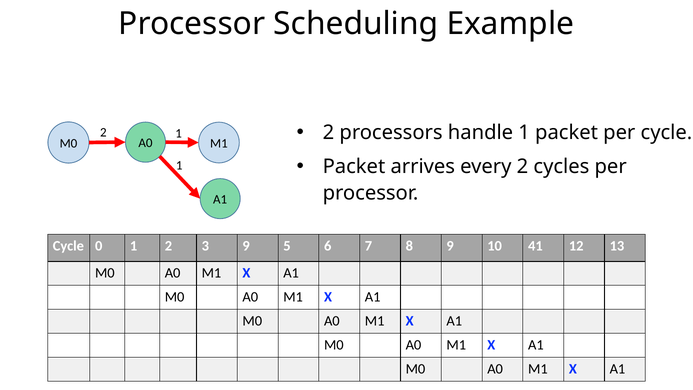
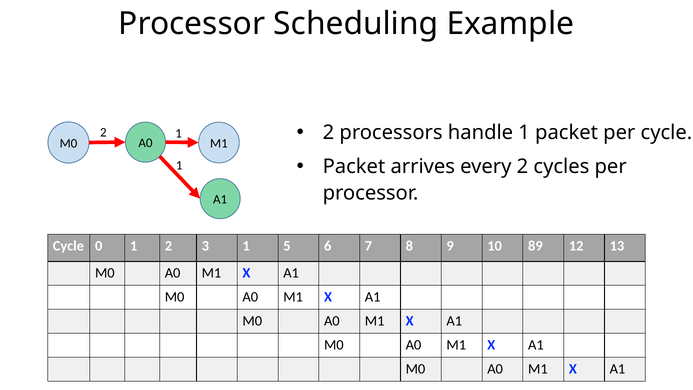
3 9: 9 -> 1
41: 41 -> 89
